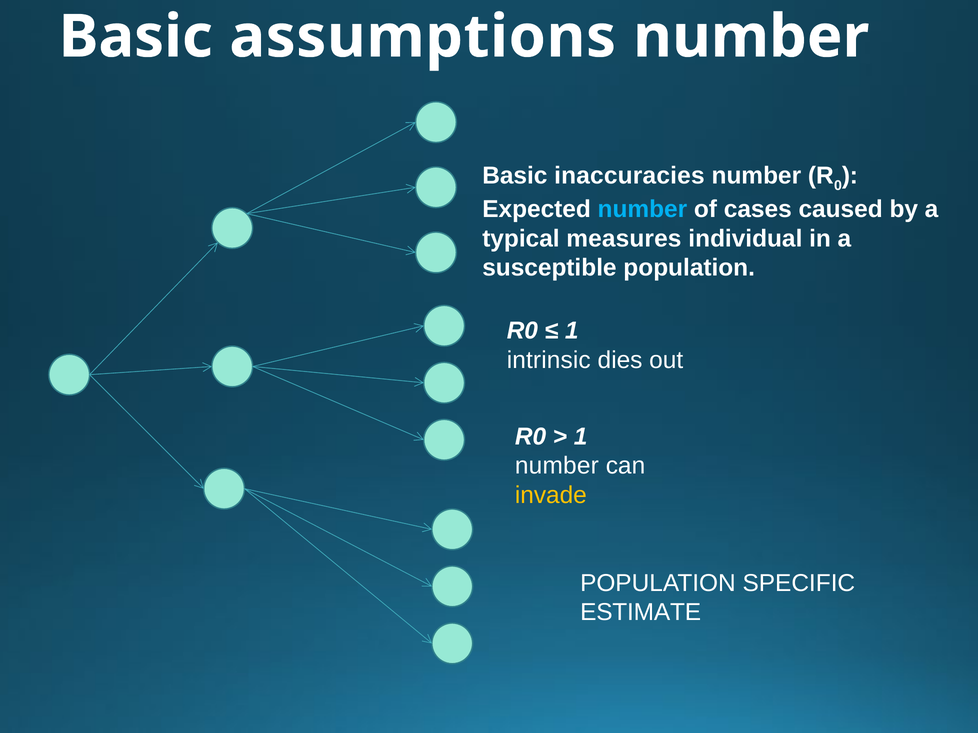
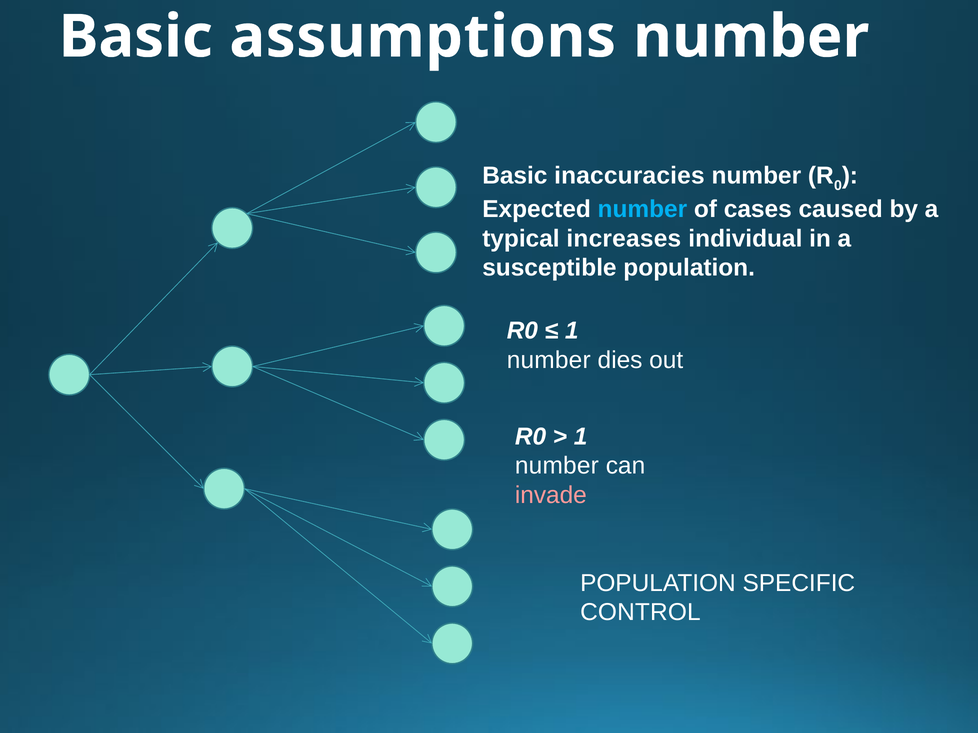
measures: measures -> increases
intrinsic at (549, 360): intrinsic -> number
invade colour: yellow -> pink
ESTIMATE: ESTIMATE -> CONTROL
